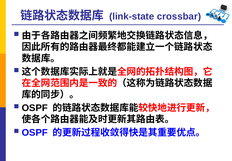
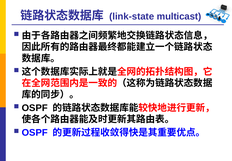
crossbar: crossbar -> multicast
